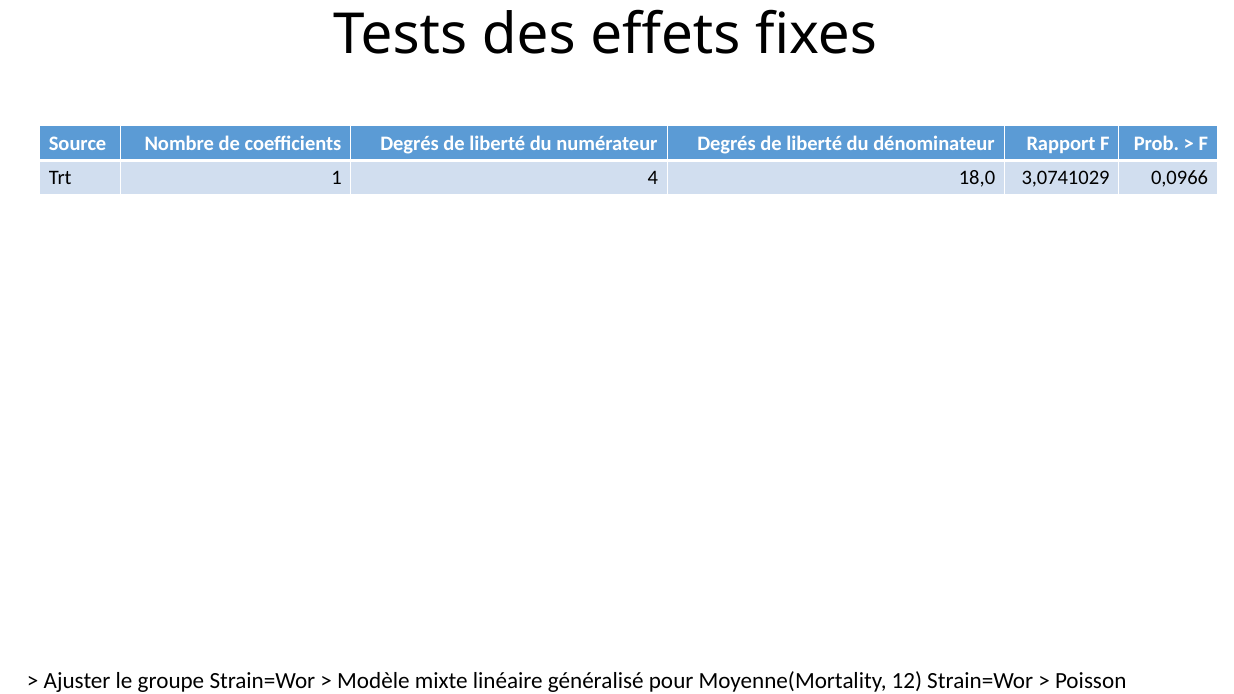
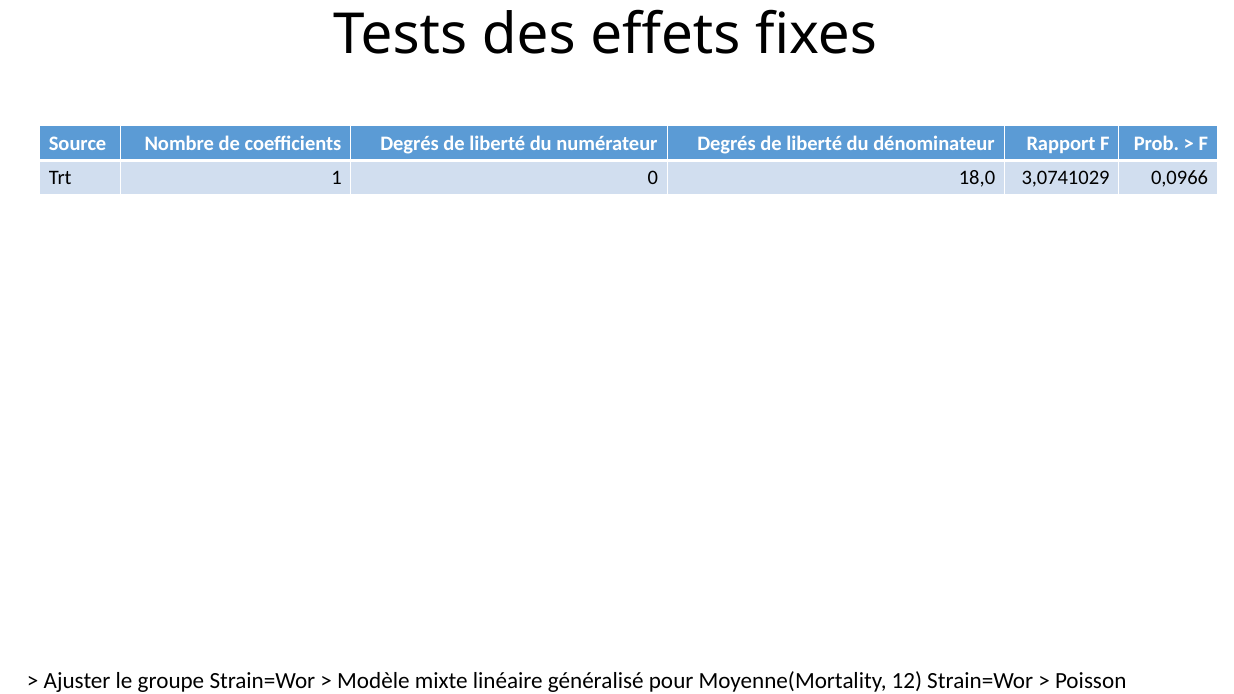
4: 4 -> 0
